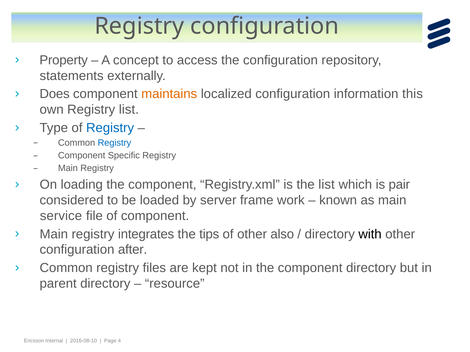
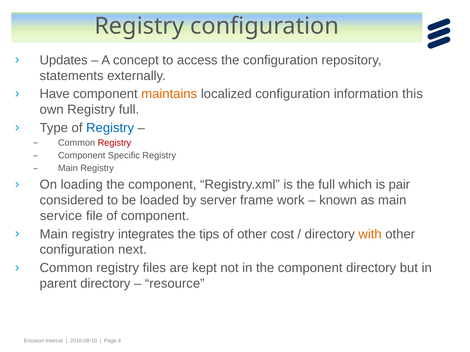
Property: Property -> Updates
Does: Does -> Have
Registry list: list -> full
Registry at (114, 143) colour: blue -> red
the list: list -> full
also: also -> cost
with colour: black -> orange
after: after -> next
